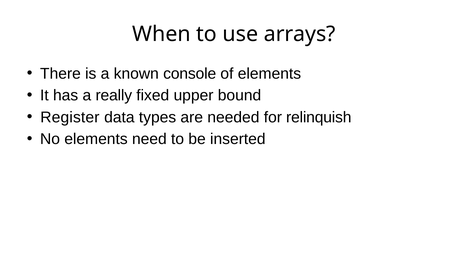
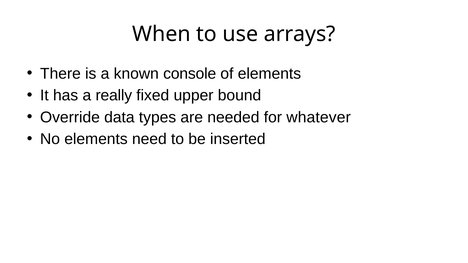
Register: Register -> Override
relinquish: relinquish -> whatever
